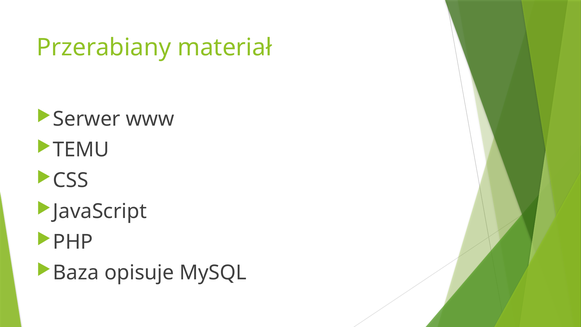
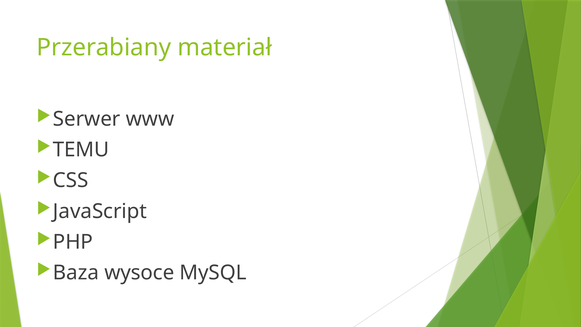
opisuje: opisuje -> wysoce
